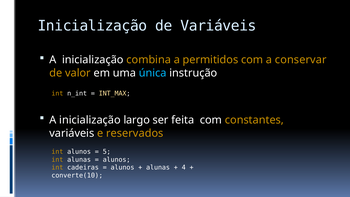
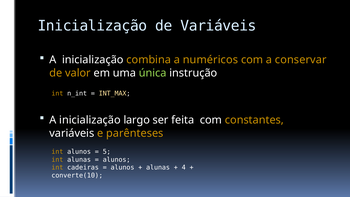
permitidos: permitidos -> numéricos
única colour: light blue -> light green
reservados: reservados -> parênteses
